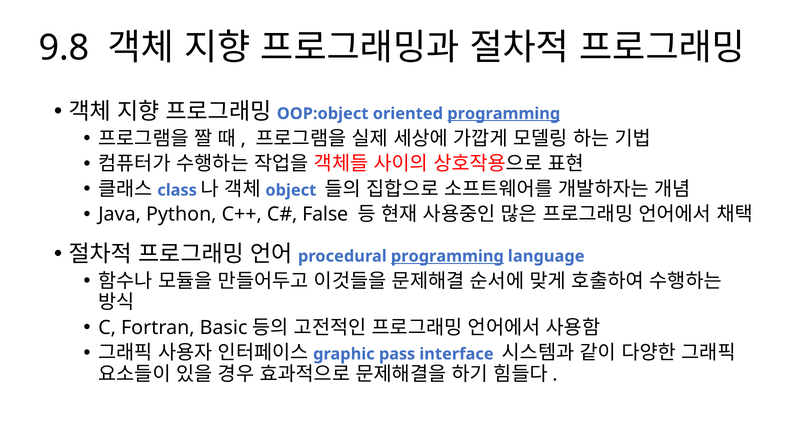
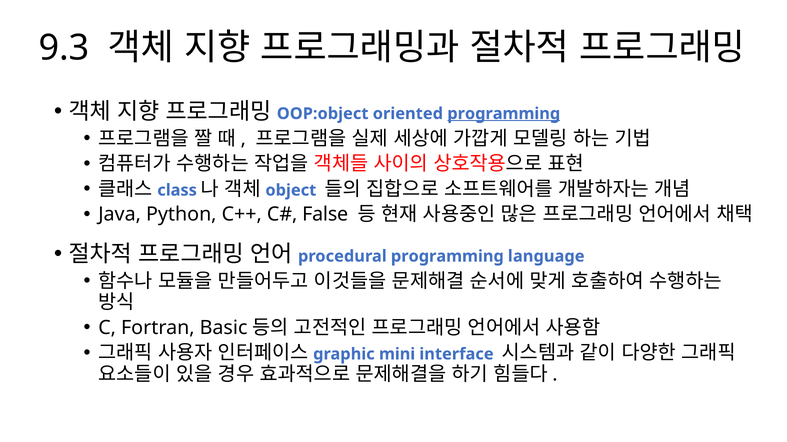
9.8: 9.8 -> 9.3
programming at (447, 257) underline: present -> none
pass: pass -> mini
